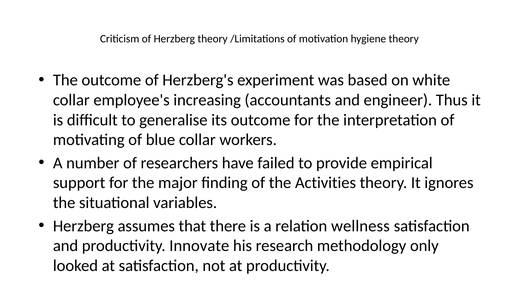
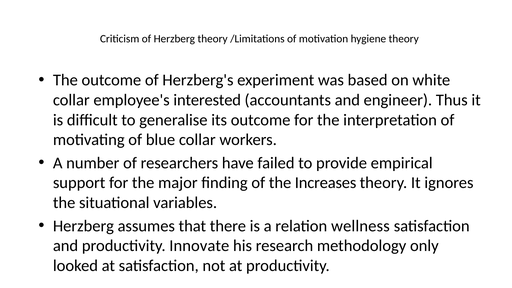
increasing: increasing -> interested
Activities: Activities -> Increases
